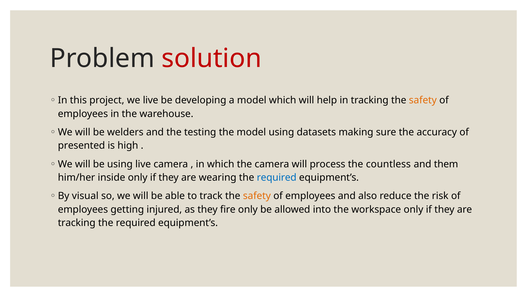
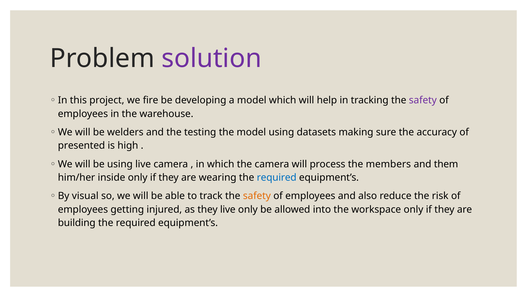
solution colour: red -> purple
we live: live -> fire
safety at (423, 100) colour: orange -> purple
countless: countless -> members
they fire: fire -> live
tracking at (77, 223): tracking -> building
